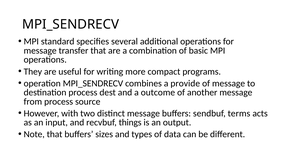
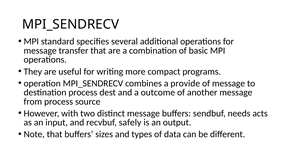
terms: terms -> needs
things: things -> safely
